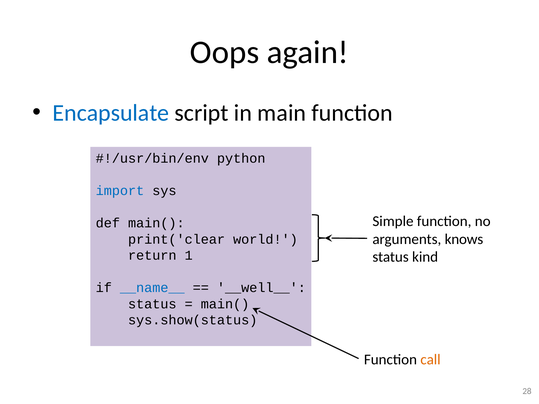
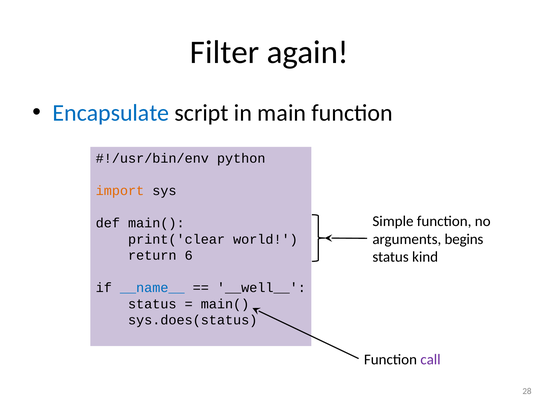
Oops: Oops -> Filter
import colour: blue -> orange
knows: knows -> begins
1: 1 -> 6
sys.show(status: sys.show(status -> sys.does(status
call colour: orange -> purple
